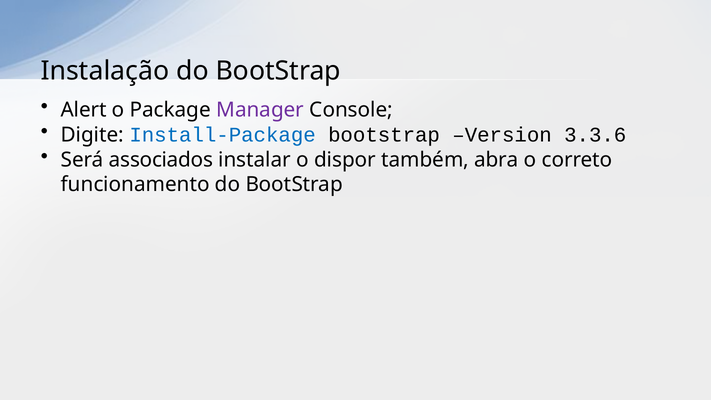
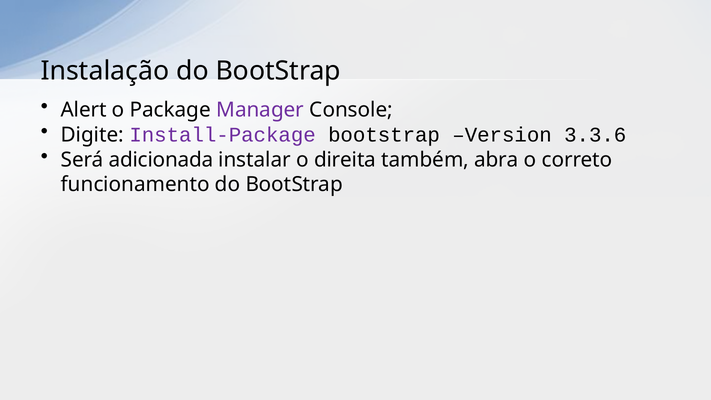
Install-Package colour: blue -> purple
associados: associados -> adicionada
dispor: dispor -> direita
